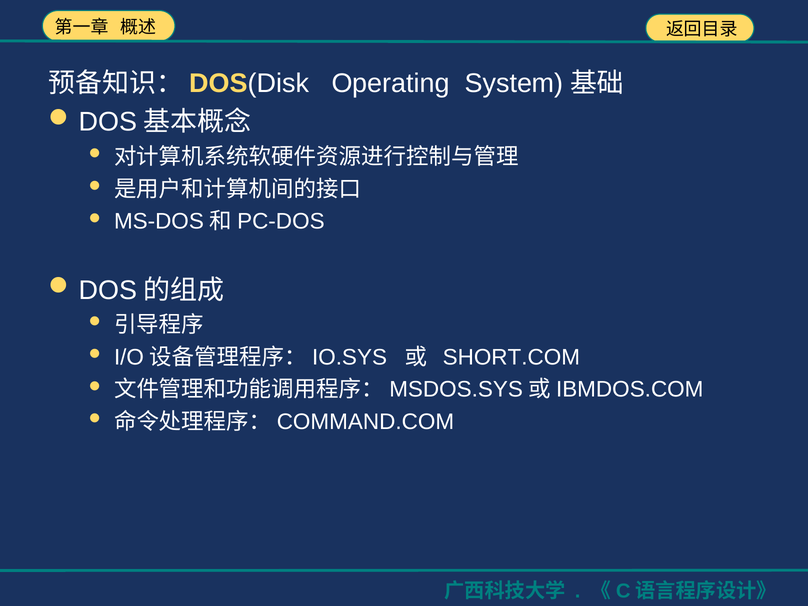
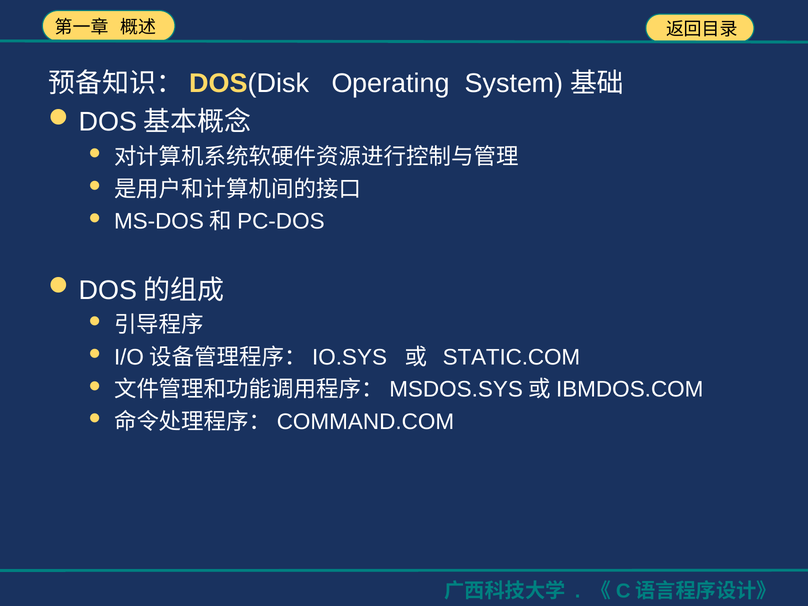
SHORT.COM: SHORT.COM -> STATIC.COM
